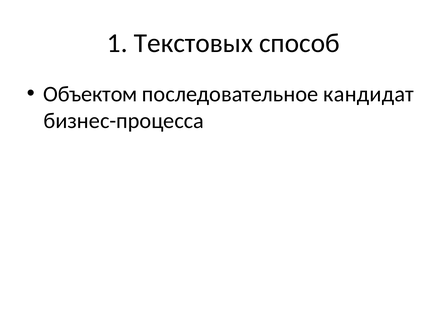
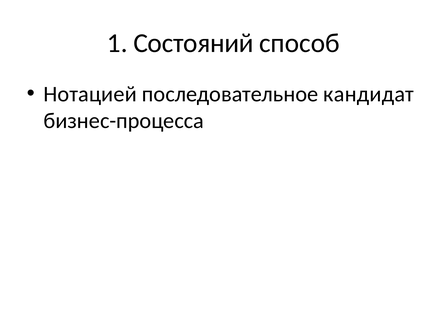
Текстовых: Текстовых -> Состояний
Объектом: Объектом -> Нотацией
